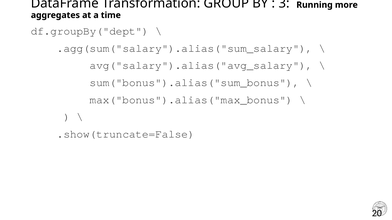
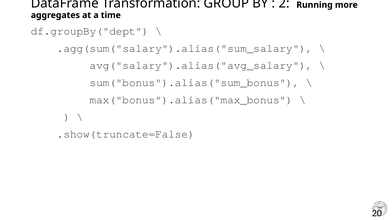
3: 3 -> 2
